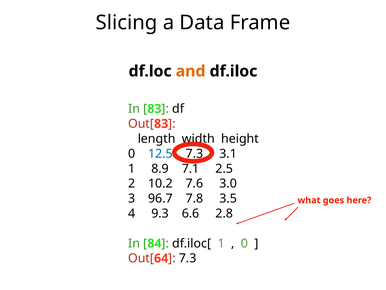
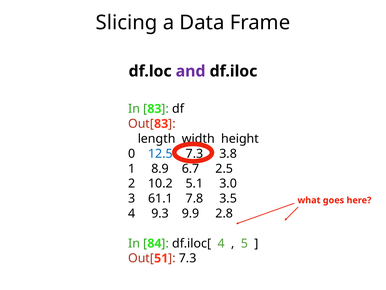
and colour: orange -> purple
3.1: 3.1 -> 3.8
7.1: 7.1 -> 6.7
7.6: 7.6 -> 5.1
96.7: 96.7 -> 61.1
6.6: 6.6 -> 9.9
df.iloc[ 1: 1 -> 4
0 at (244, 243): 0 -> 5
64: 64 -> 51
